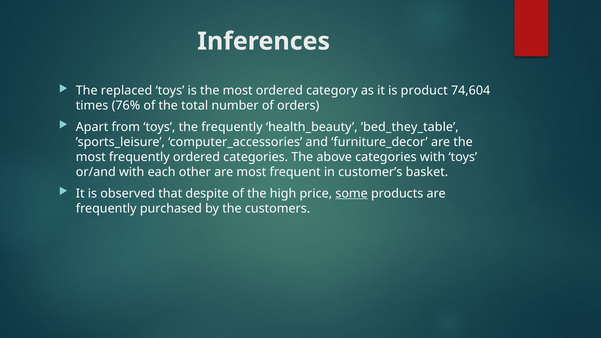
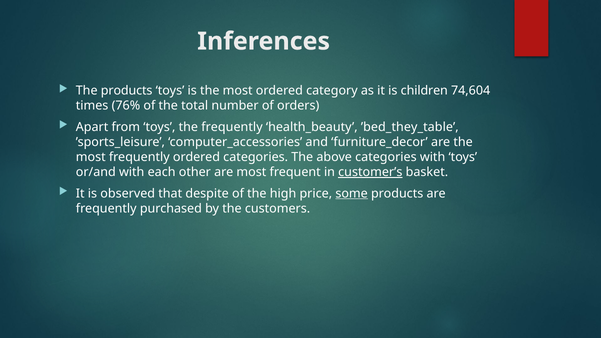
The replaced: replaced -> products
product: product -> children
customer’s underline: none -> present
